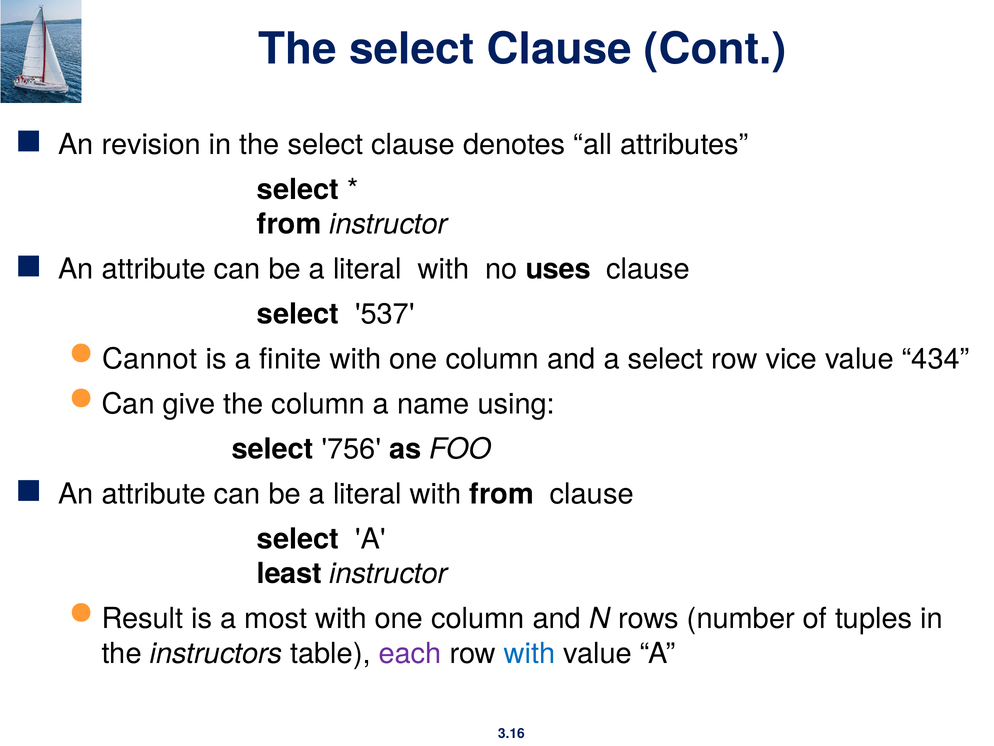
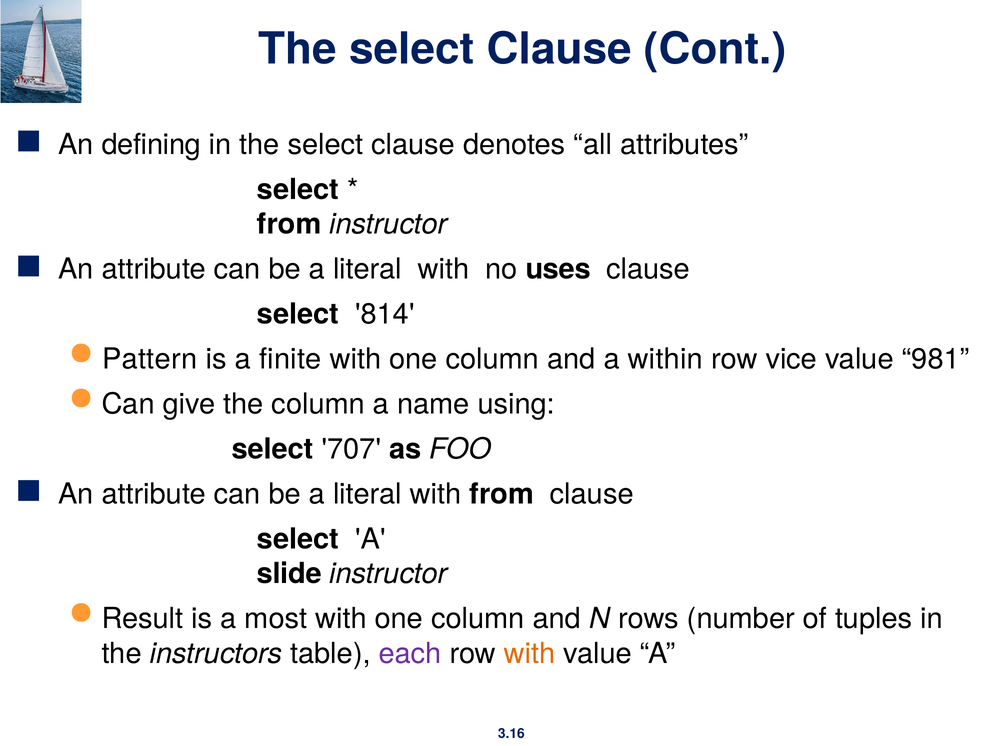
revision: revision -> defining
537: 537 -> 814
Cannot: Cannot -> Pattern
a select: select -> within
434: 434 -> 981
756: 756 -> 707
least: least -> slide
with at (530, 653) colour: blue -> orange
